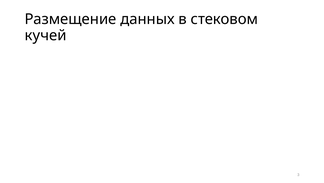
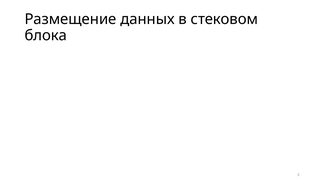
кучей: кучей -> блока
